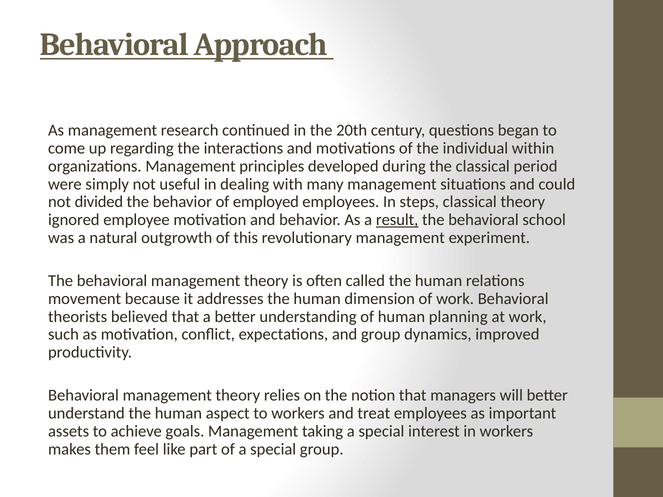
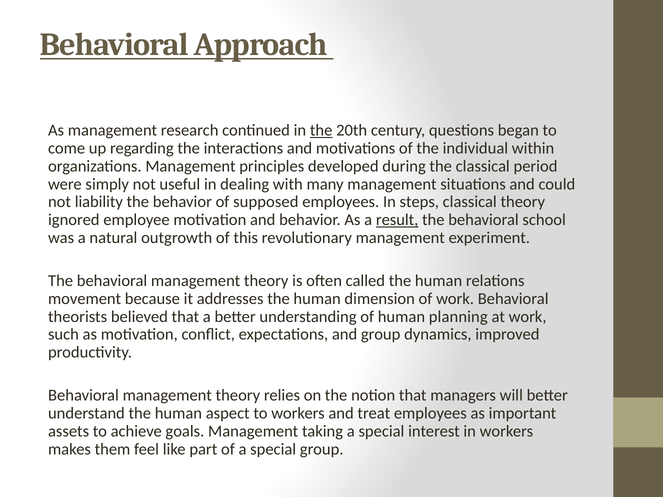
the at (321, 130) underline: none -> present
divided: divided -> liability
employed: employed -> supposed
